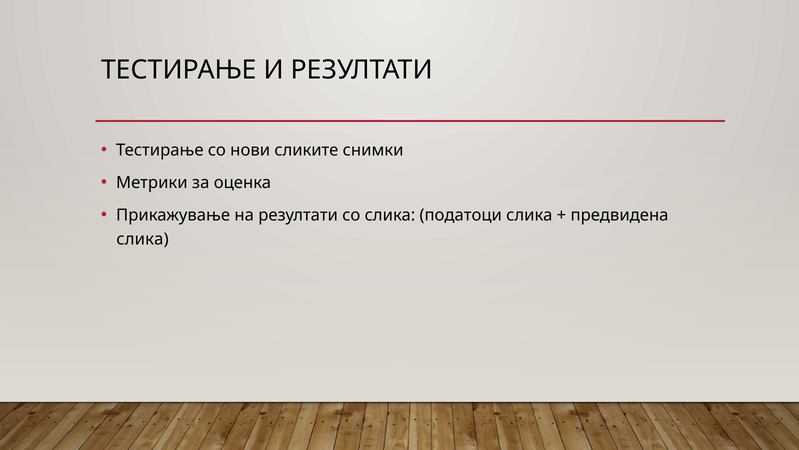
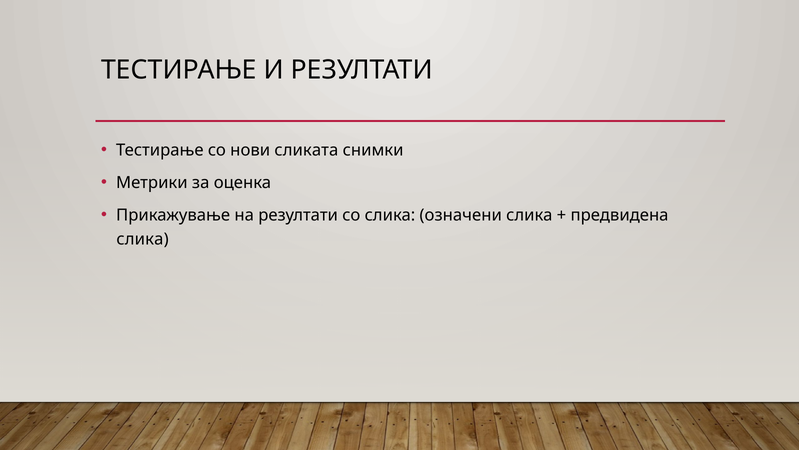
сликите: сликите -> сликата
податоци: податоци -> означени
